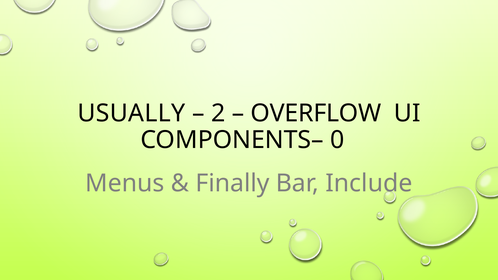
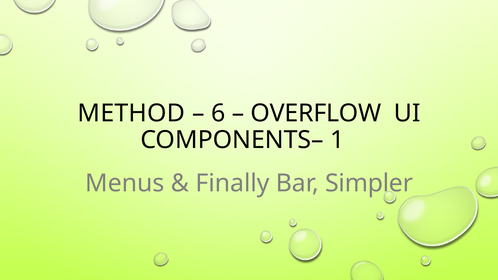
USUALLY: USUALLY -> METHOD
2: 2 -> 6
0: 0 -> 1
Include: Include -> Simpler
